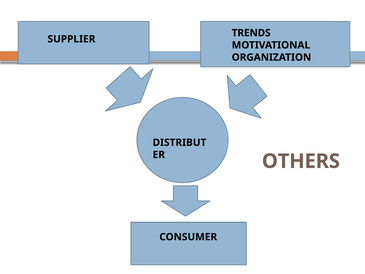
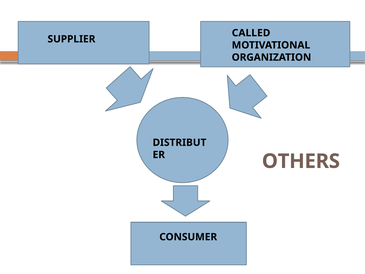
TRENDS: TRENDS -> CALLED
